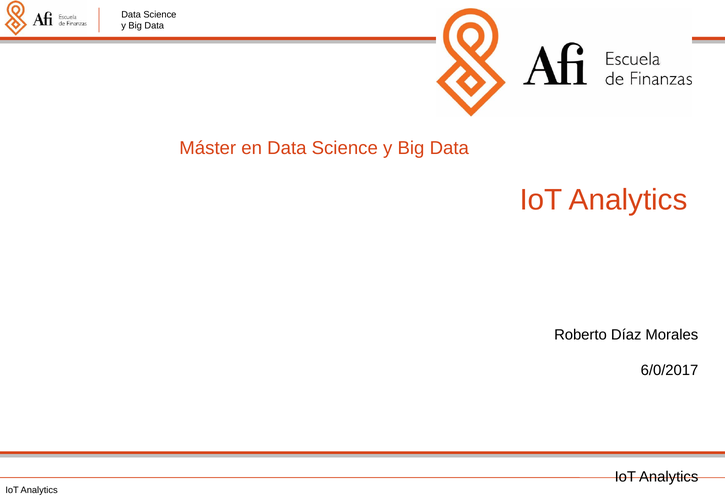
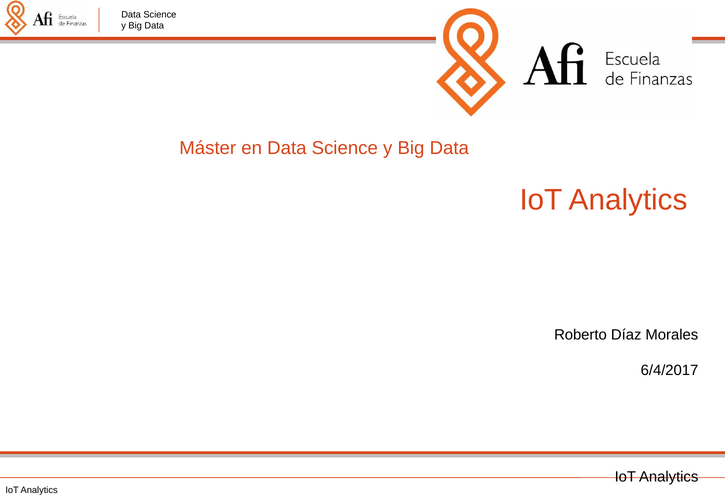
6/0/2017: 6/0/2017 -> 6/4/2017
